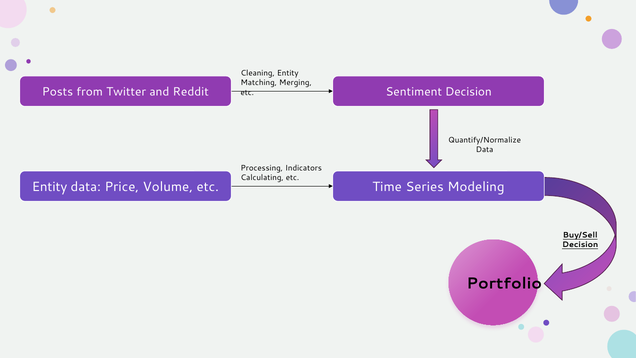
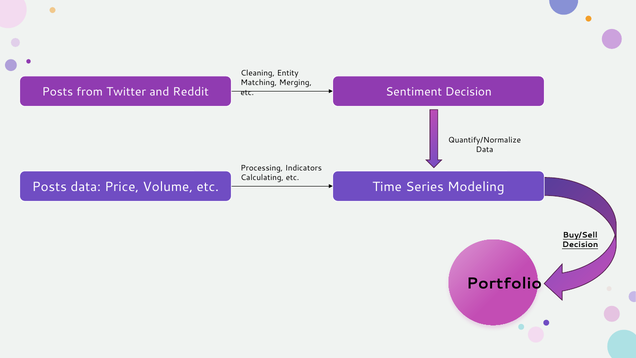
Entity at (50, 187): Entity -> Posts
